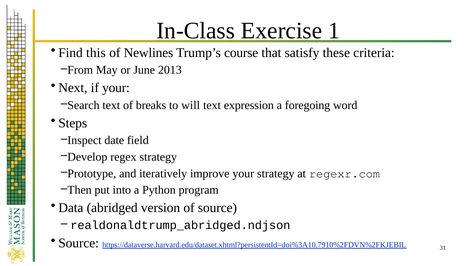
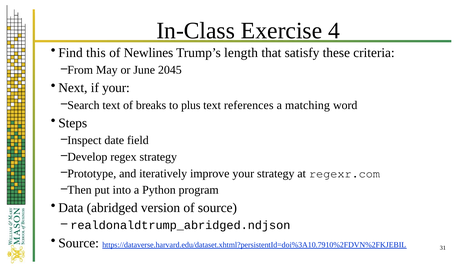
1: 1 -> 4
course: course -> length
2013: 2013 -> 2045
will: will -> plus
expression: expression -> references
foregoing: foregoing -> matching
